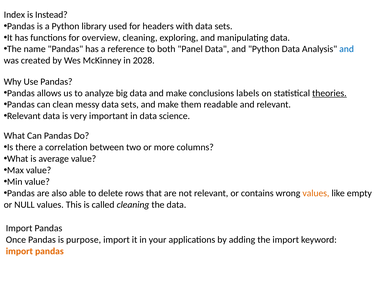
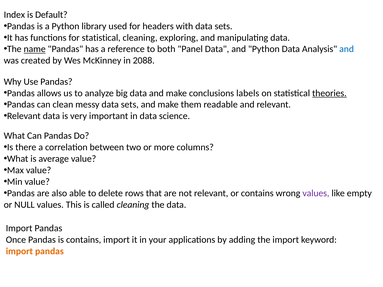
Instead: Instead -> Default
for overview: overview -> statistical
name underline: none -> present
2028: 2028 -> 2088
values at (316, 193) colour: orange -> purple
is purpose: purpose -> contains
